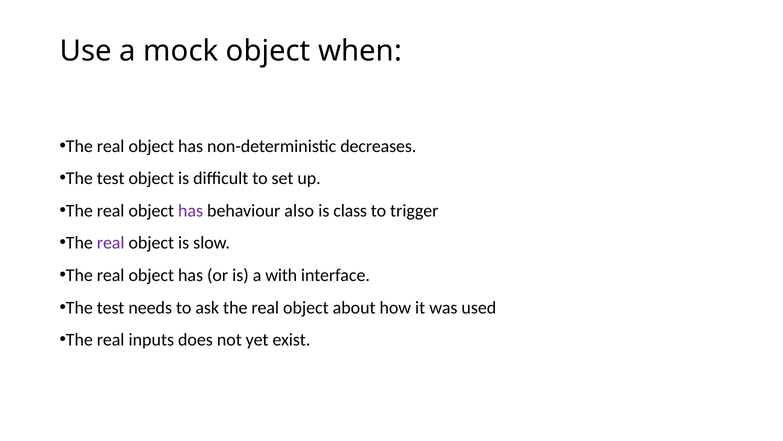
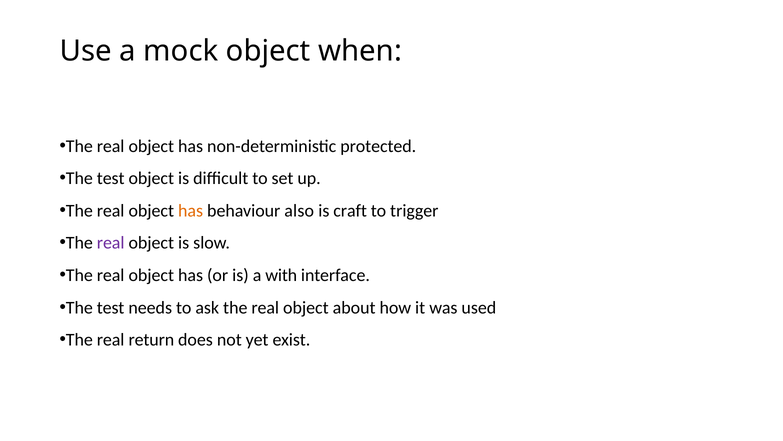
decreases: decreases -> protected
has at (191, 210) colour: purple -> orange
class: class -> craft
inputs: inputs -> return
